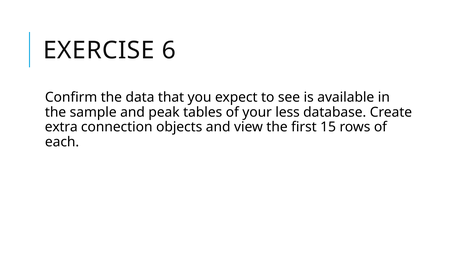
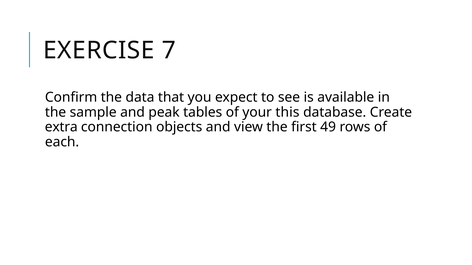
6: 6 -> 7
less: less -> this
15: 15 -> 49
